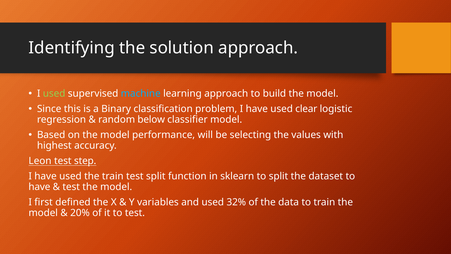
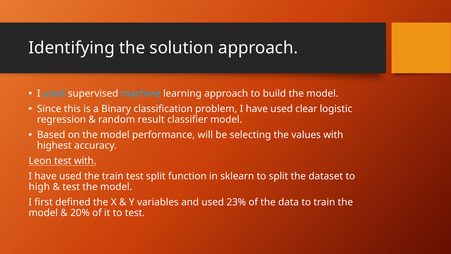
used at (54, 93) colour: light green -> light blue
below: below -> result
test step: step -> with
have at (39, 187): have -> high
32%: 32% -> 23%
